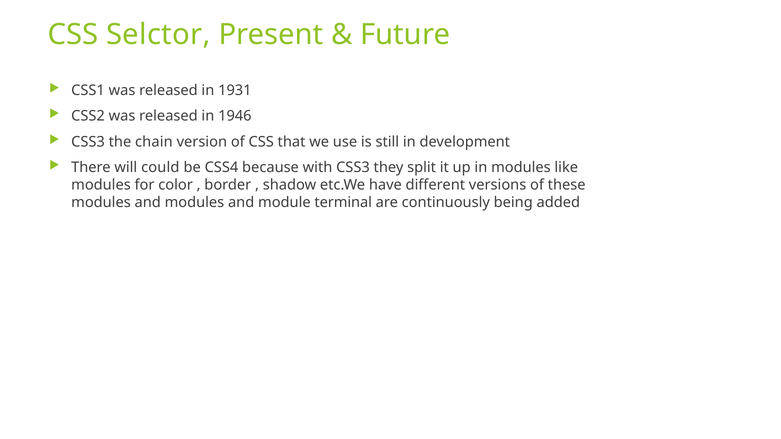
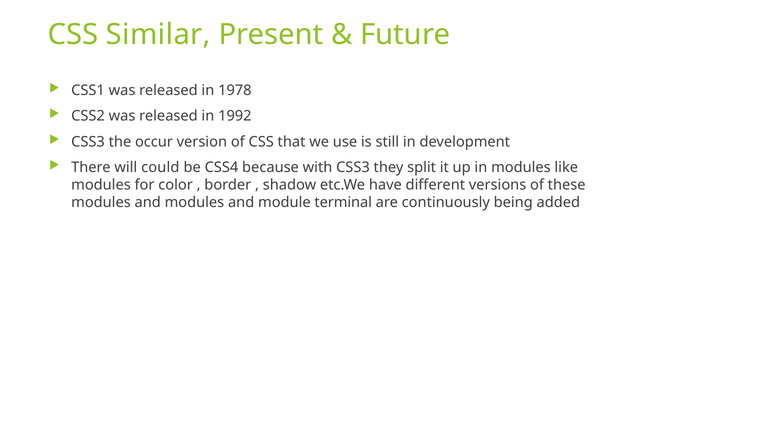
Selctor: Selctor -> Similar
1931: 1931 -> 1978
1946: 1946 -> 1992
chain: chain -> occur
